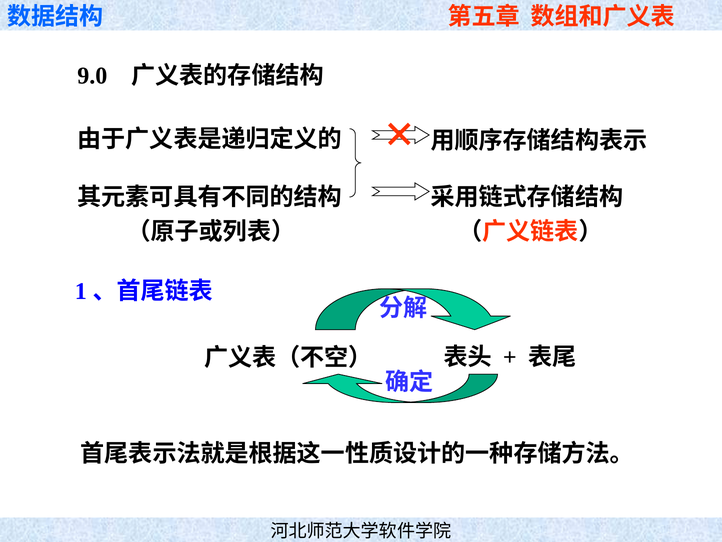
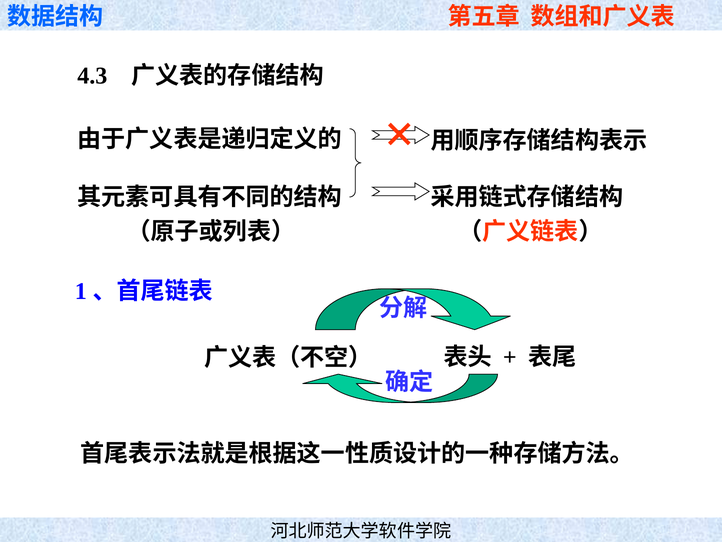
9.0: 9.0 -> 4.3
